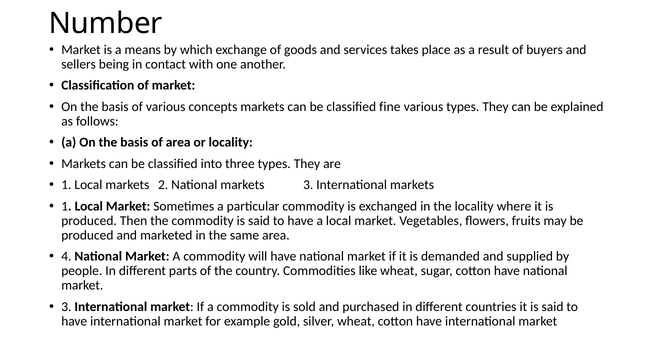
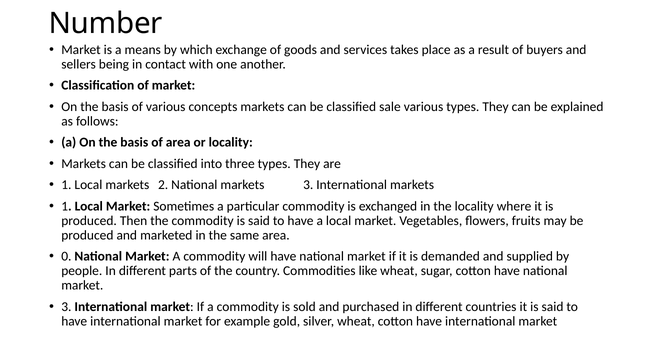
fine: fine -> sale
4: 4 -> 0
